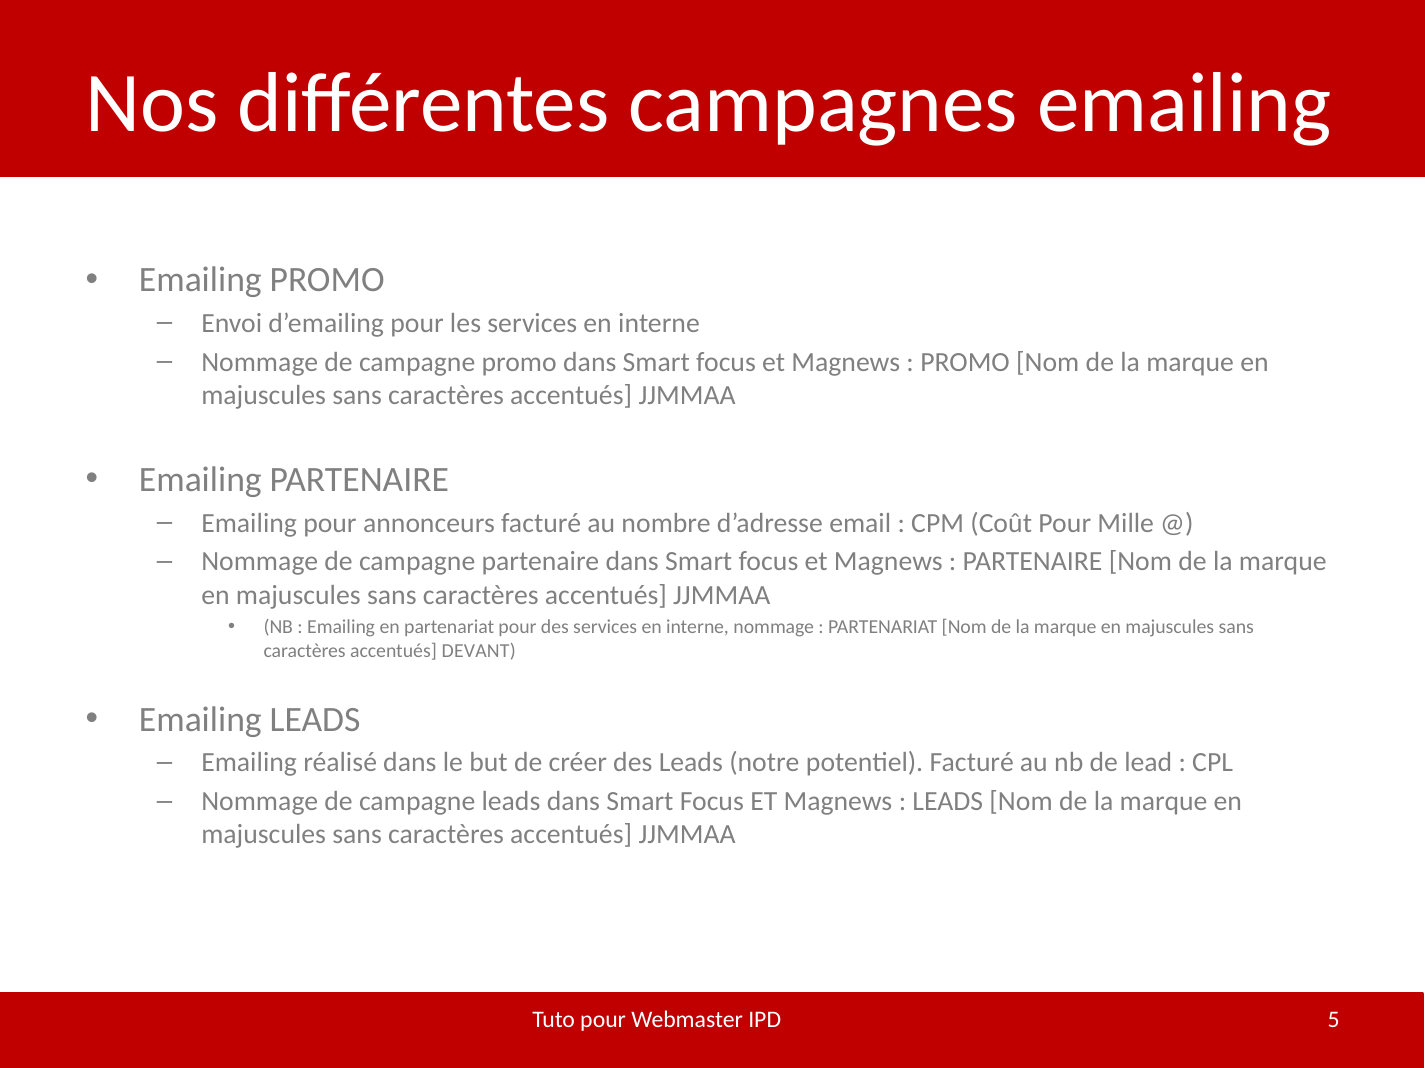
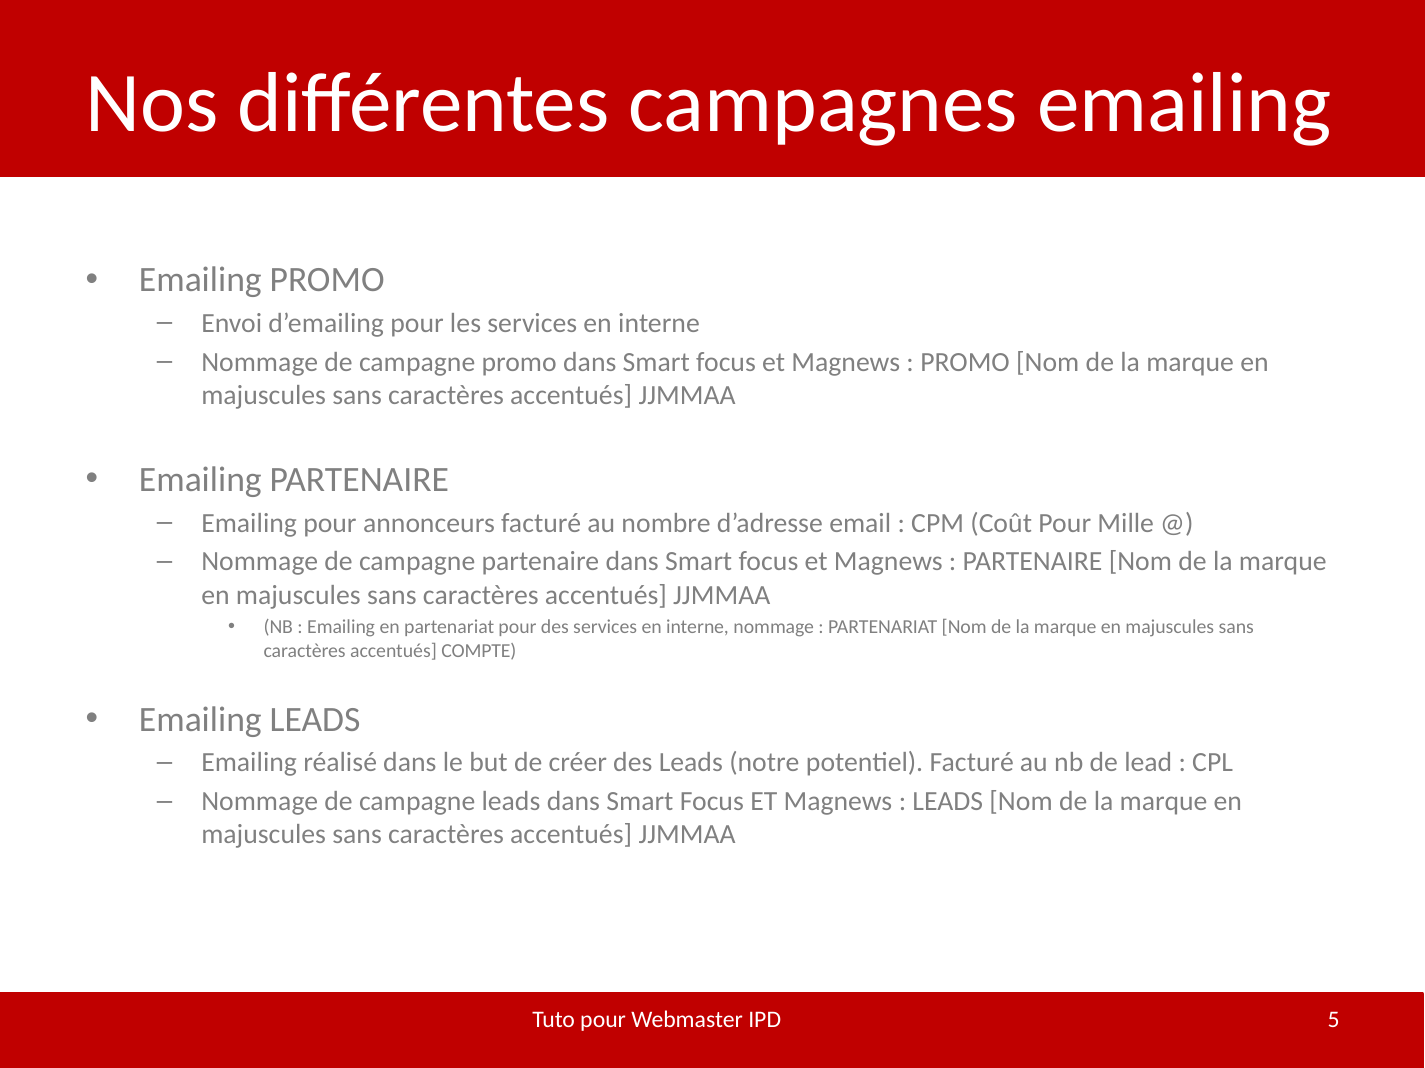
DEVANT: DEVANT -> COMPTE
